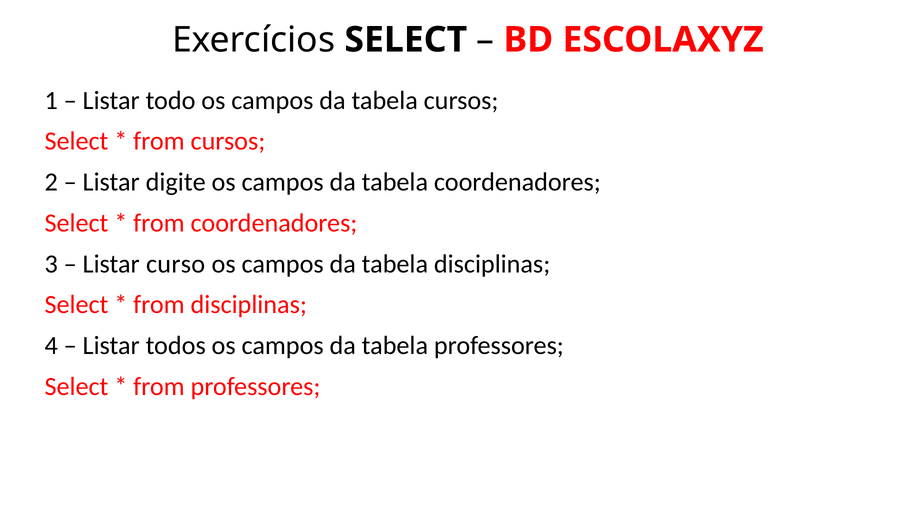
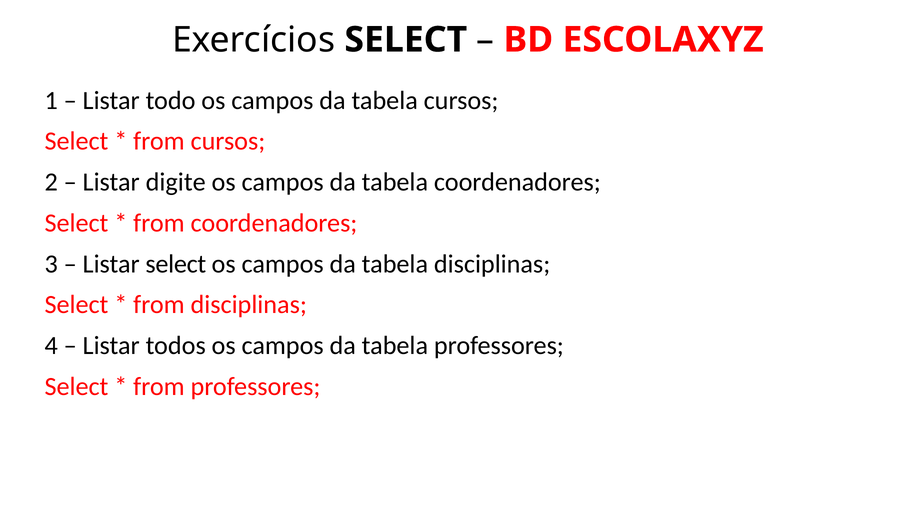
Listar curso: curso -> select
